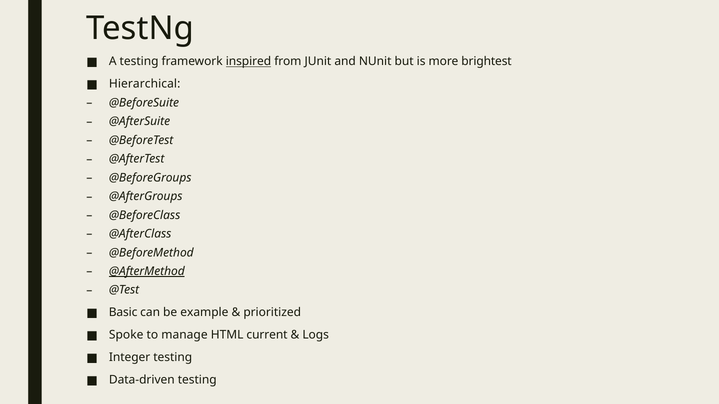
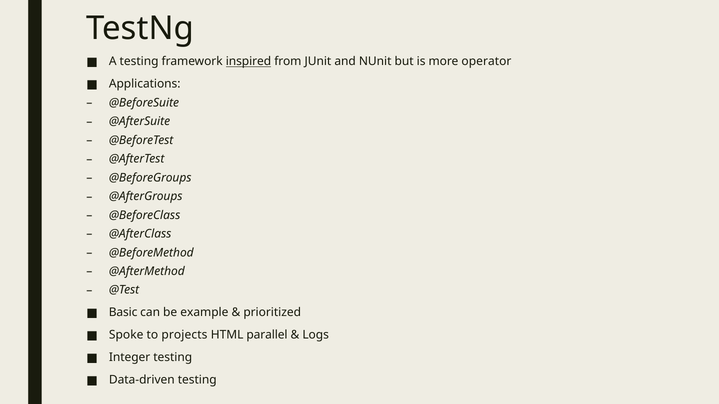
brightest: brightest -> operator
Hierarchical: Hierarchical -> Applications
@AfterMethod underline: present -> none
manage: manage -> projects
current: current -> parallel
